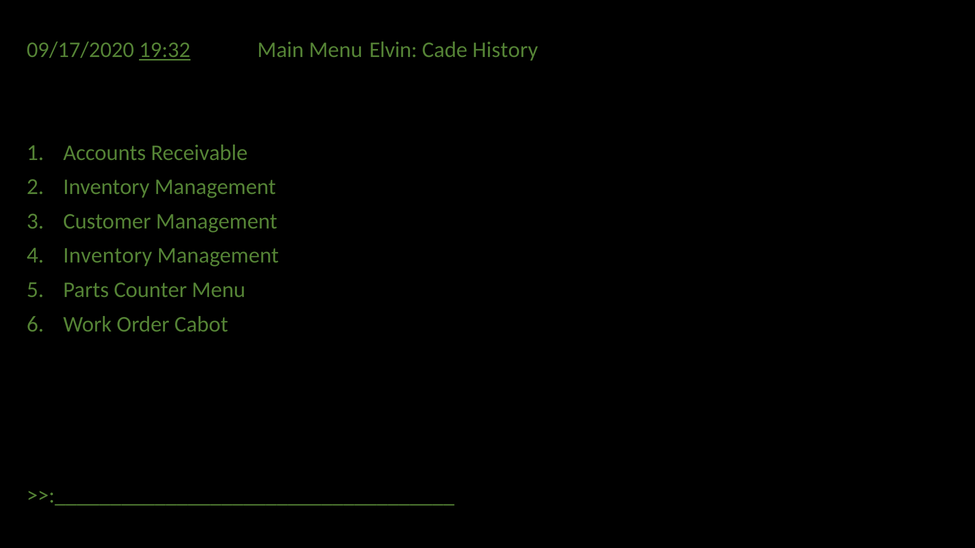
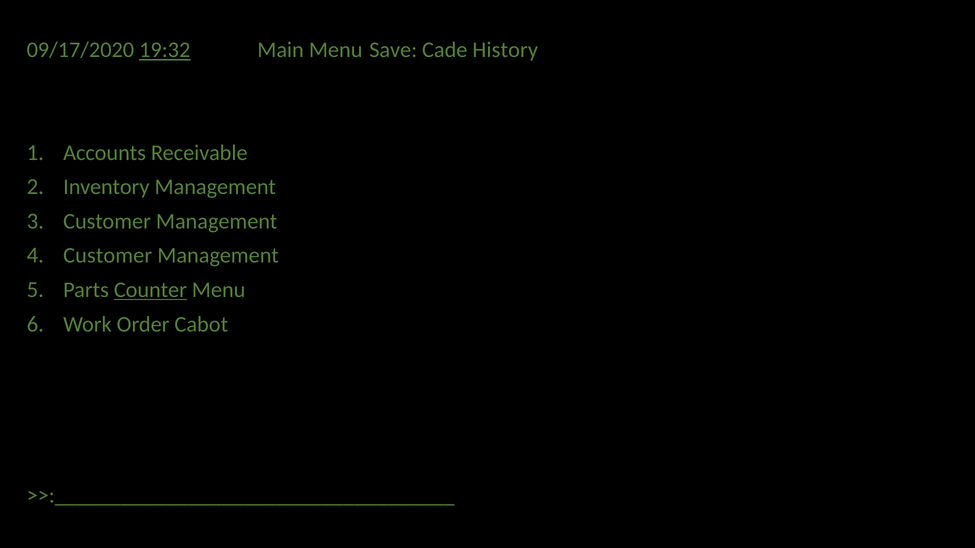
Elvin: Elvin -> Save
Inventory at (108, 256): Inventory -> Customer
Counter underline: none -> present
